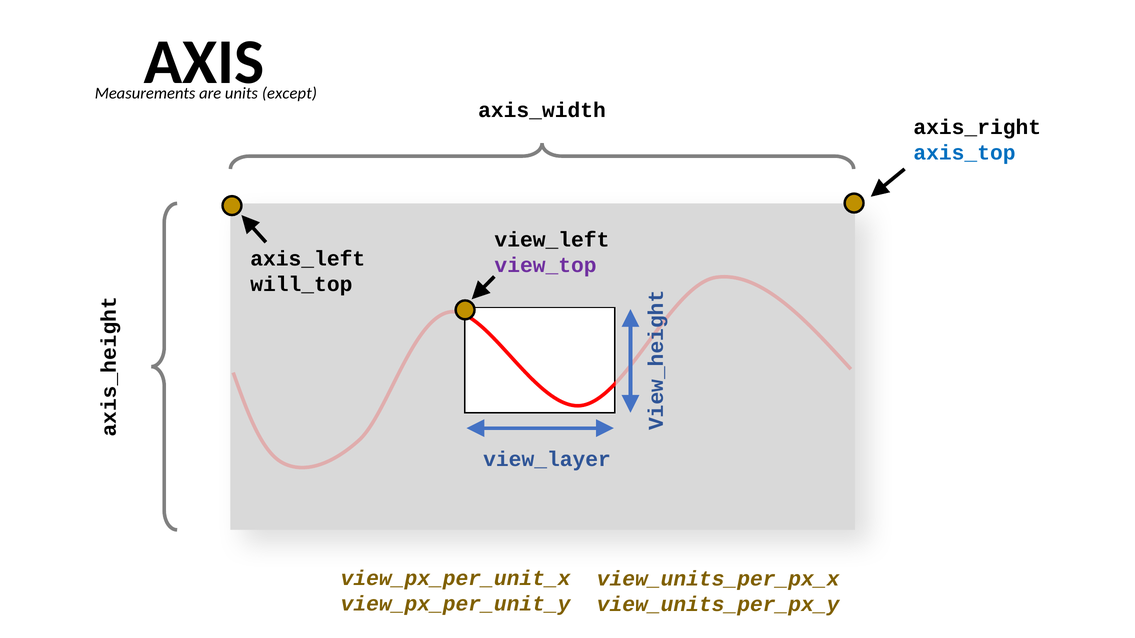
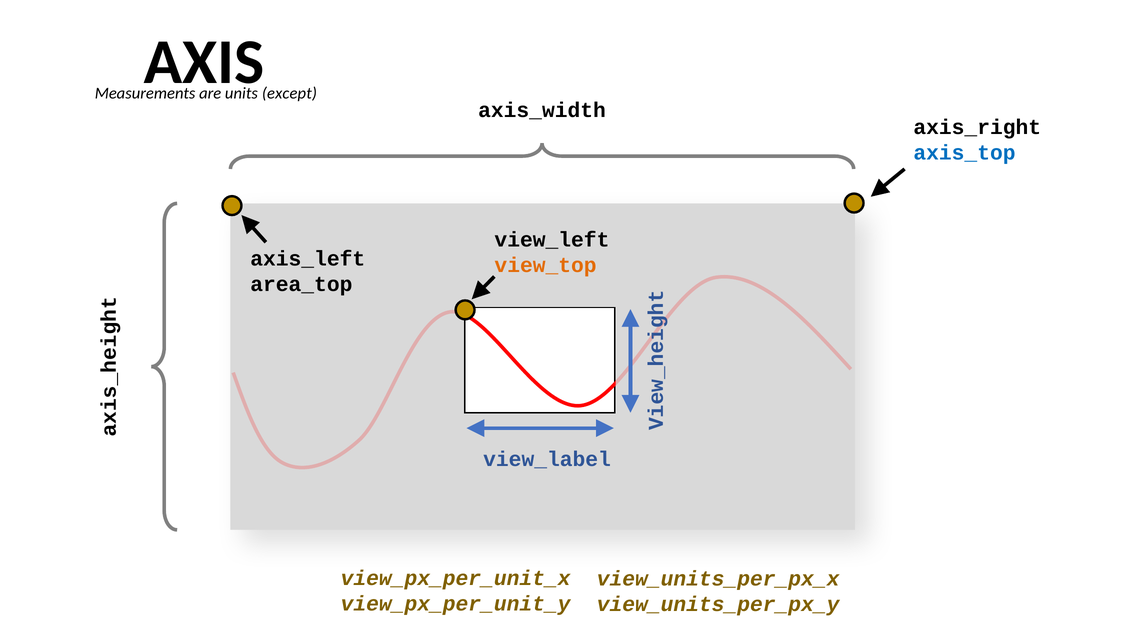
view_top colour: purple -> orange
will_top: will_top -> area_top
view_layer: view_layer -> view_label
